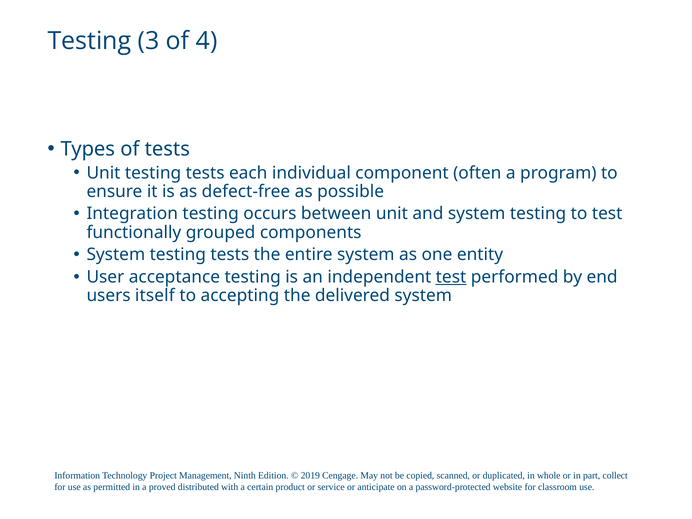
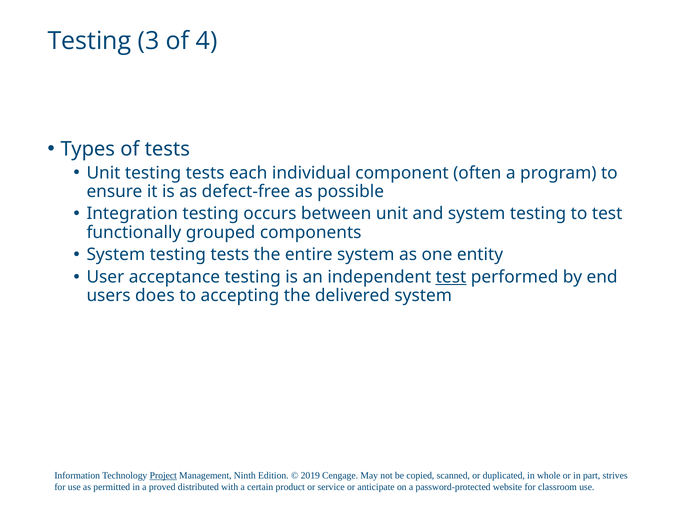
itself: itself -> does
Project underline: none -> present
collect: collect -> strives
